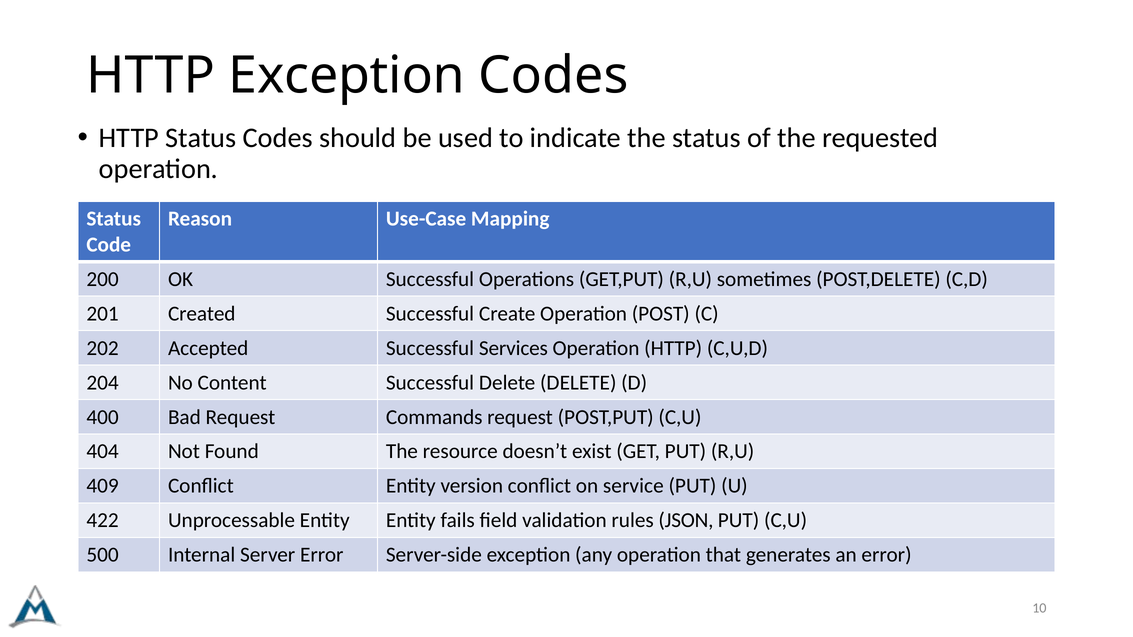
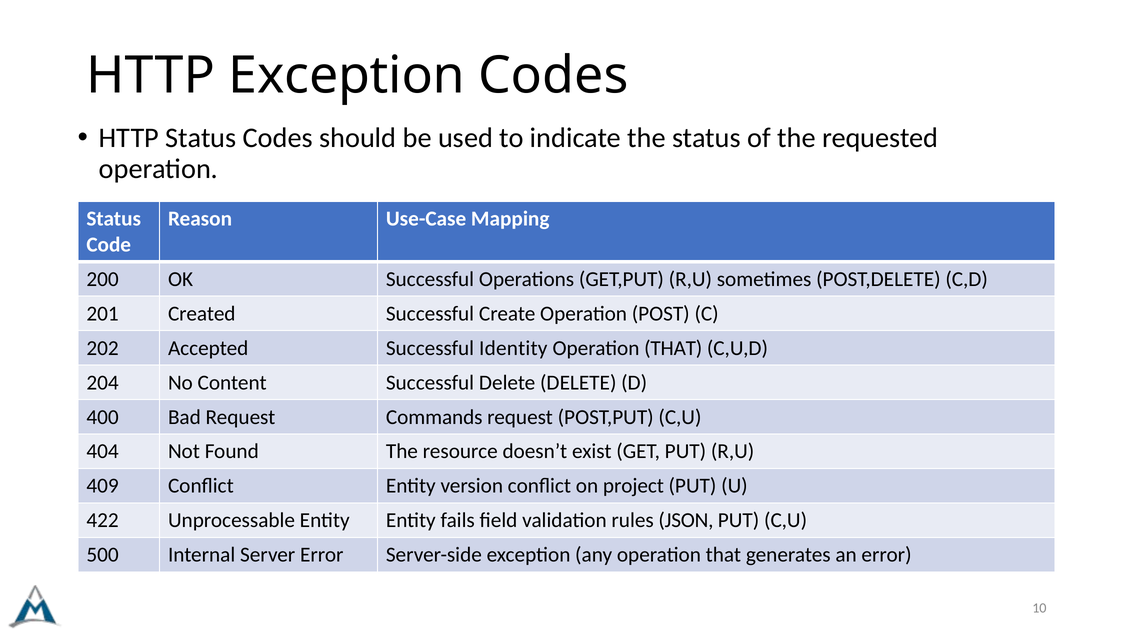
Services: Services -> Identity
HTTP at (673, 348): HTTP -> THAT
service: service -> project
